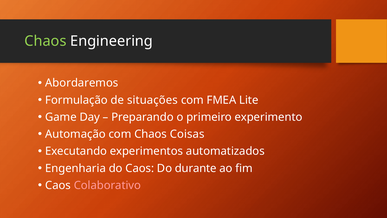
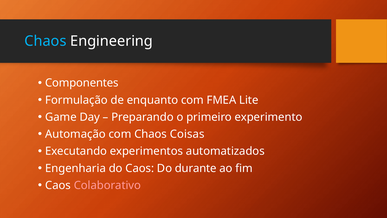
Chaos at (45, 41) colour: light green -> light blue
Abordaremos: Abordaremos -> Componentes
situações: situações -> enquanto
